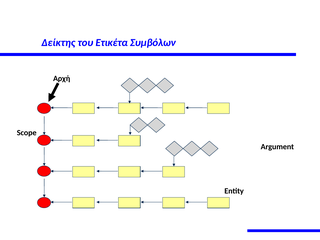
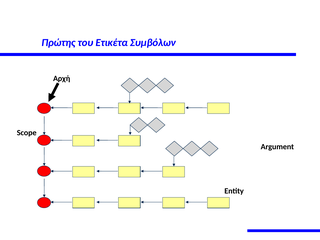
Δείκτης: Δείκτης -> Πρώτης
